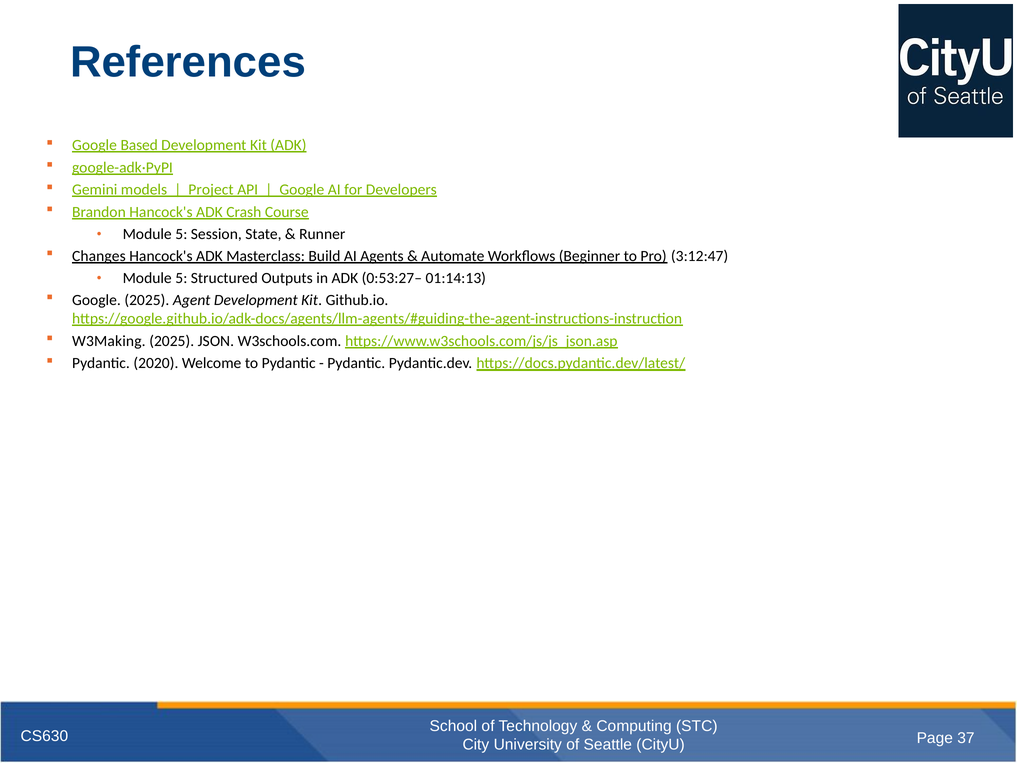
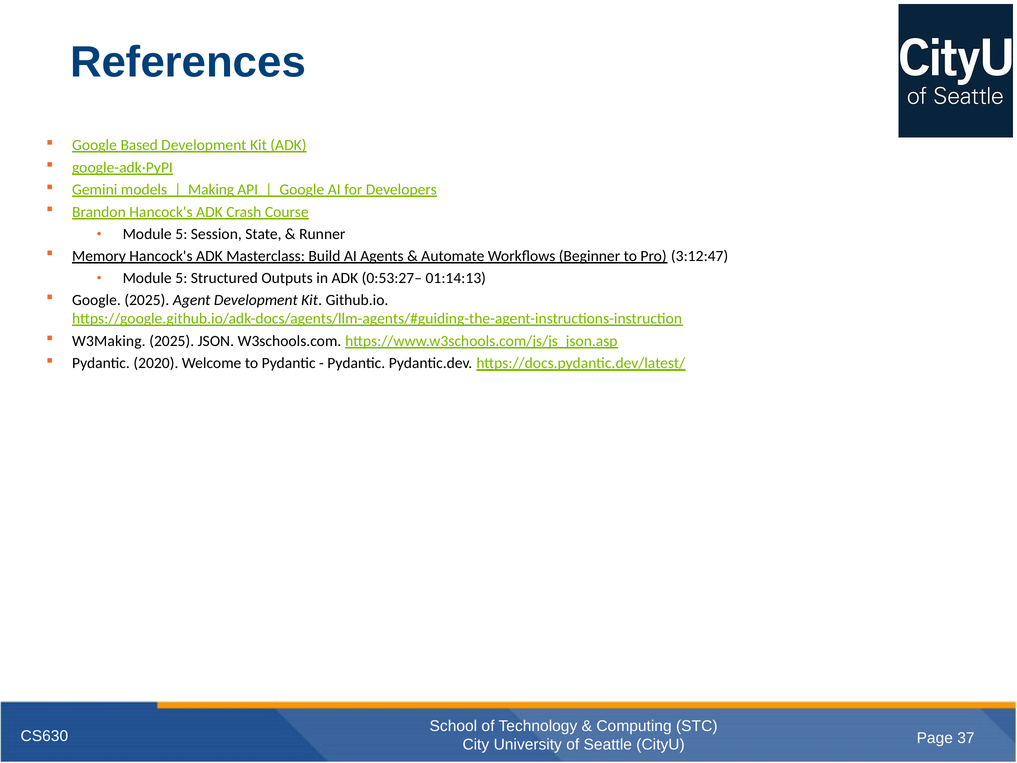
Project: Project -> Making
Changes: Changes -> Memory
